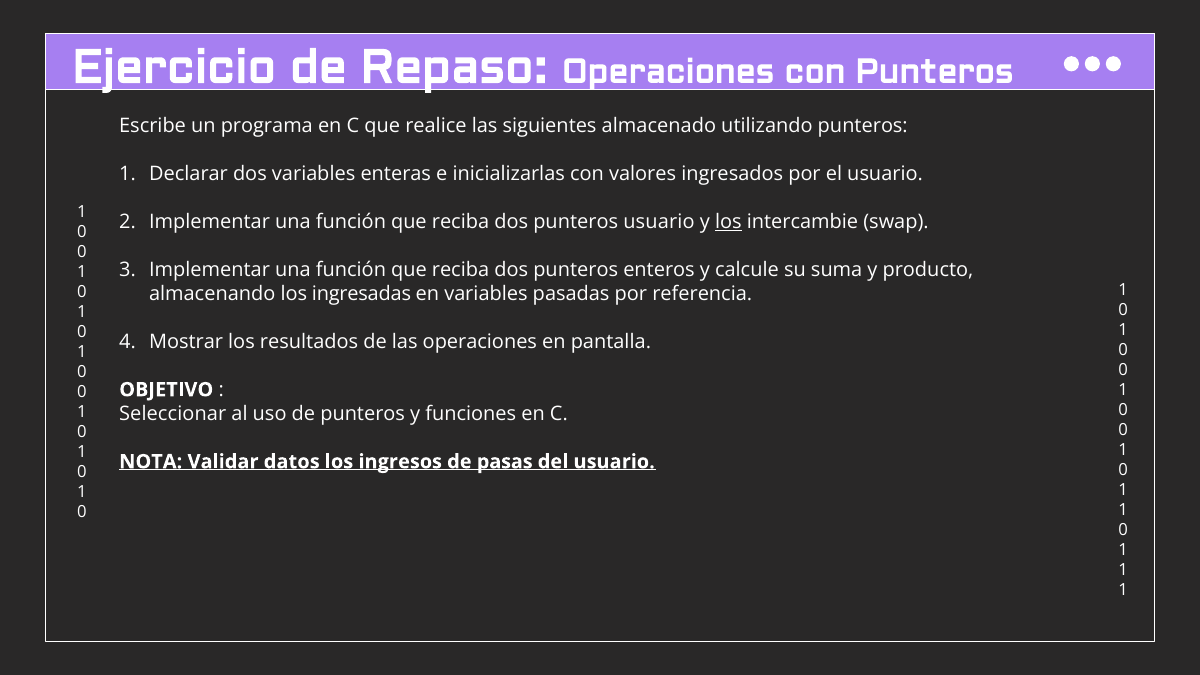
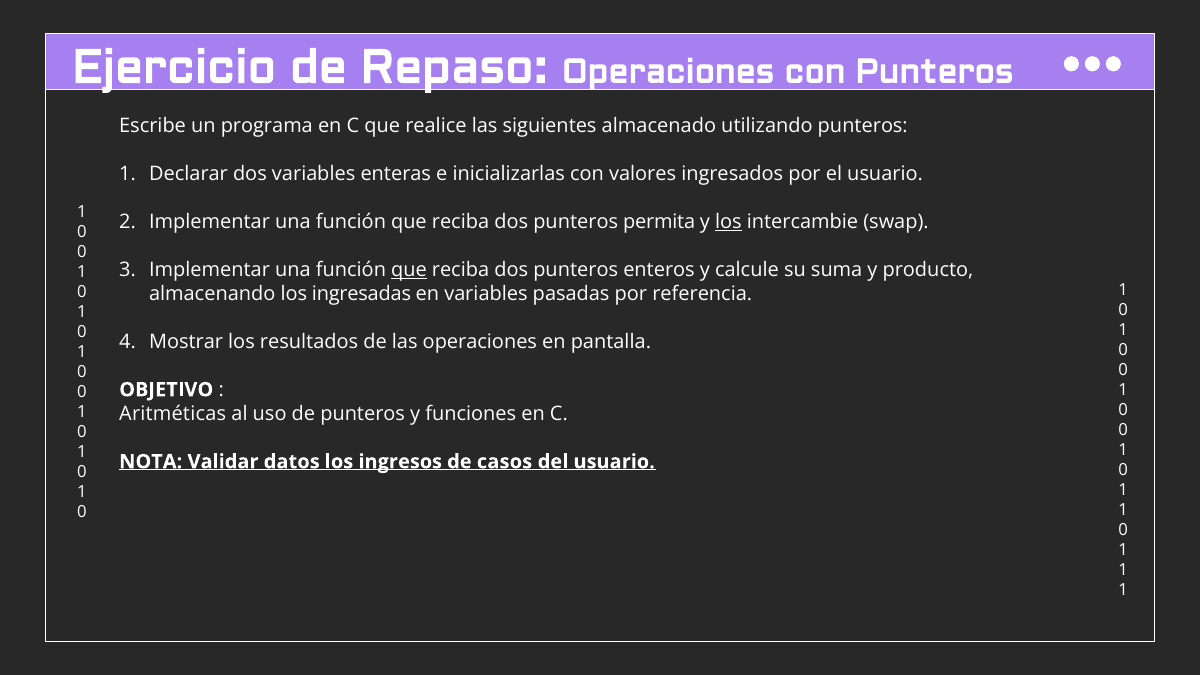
punteros usuario: usuario -> permita
que at (409, 270) underline: none -> present
Seleccionar: Seleccionar -> Aritméticas
pasas: pasas -> casos
